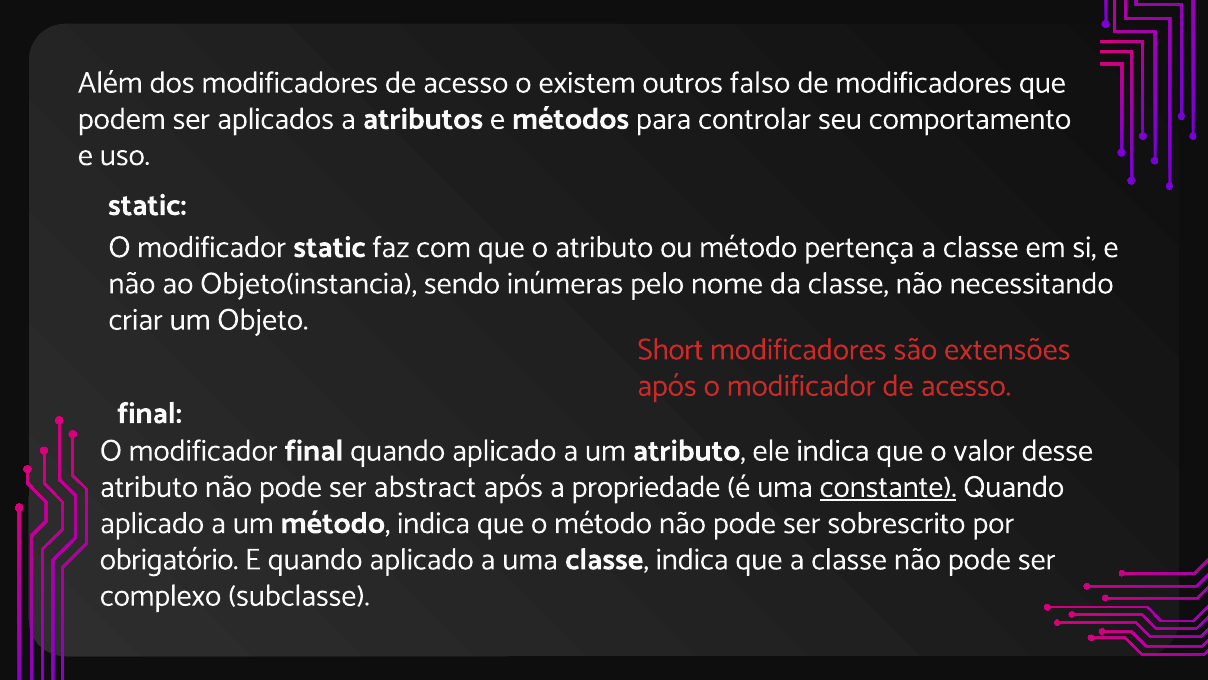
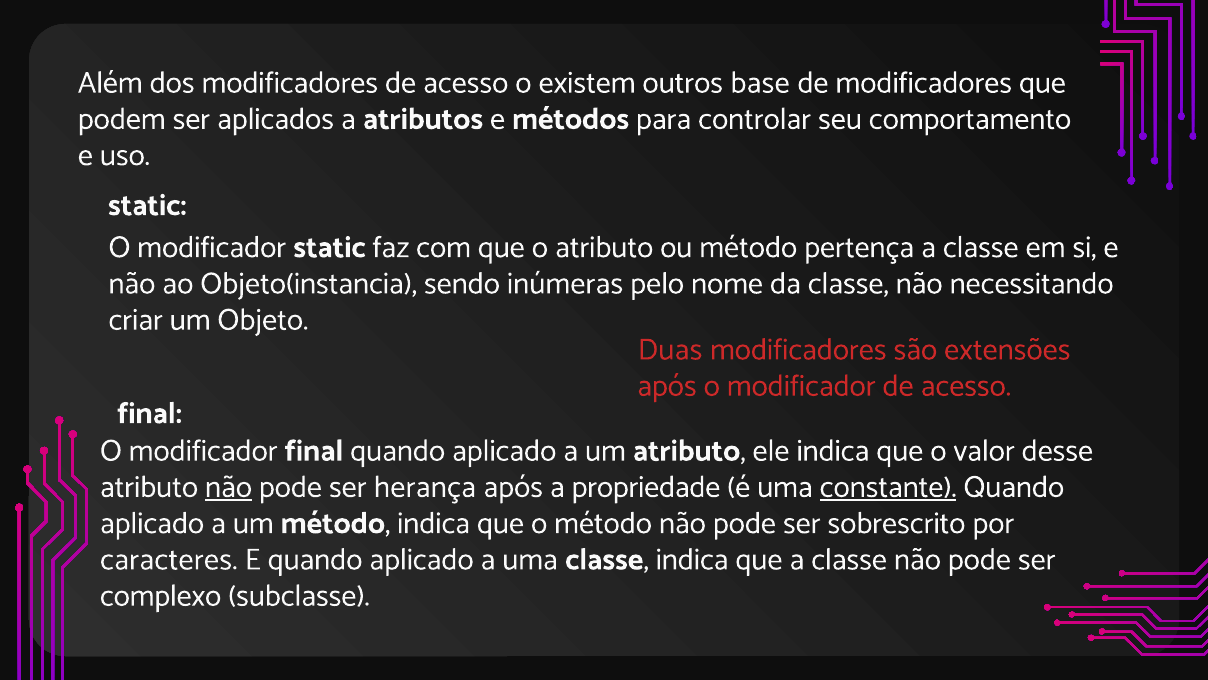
falso: falso -> base
Short: Short -> Duas
não at (229, 487) underline: none -> present
abstract: abstract -> herança
obrigatório: obrigatório -> caracteres
